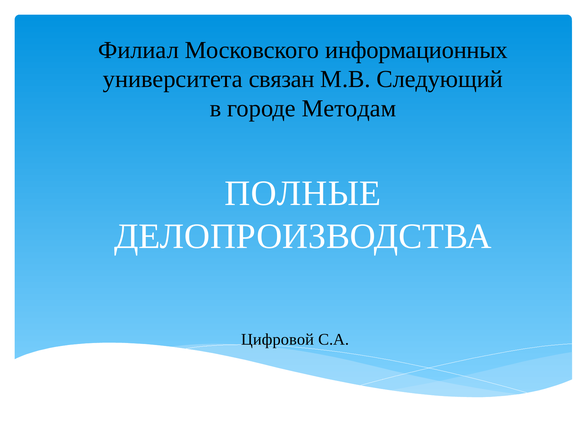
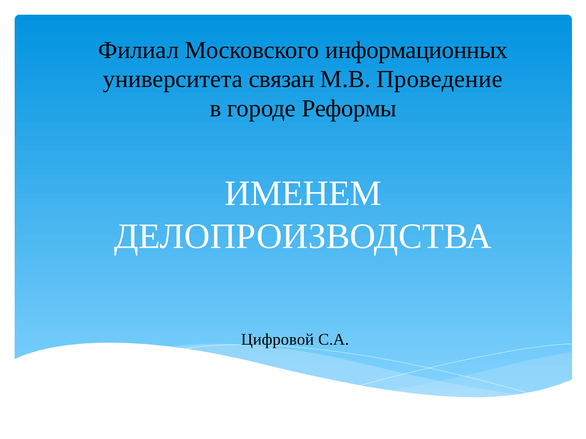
Следующий: Следующий -> Проведение
Методам: Методам -> Реформы
ПОЛНЫЕ: ПОЛНЫЕ -> ИМЕНЕМ
